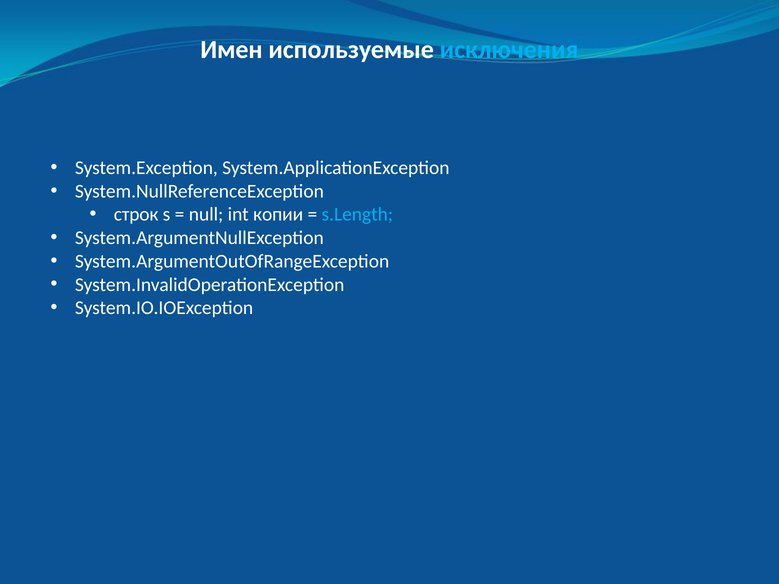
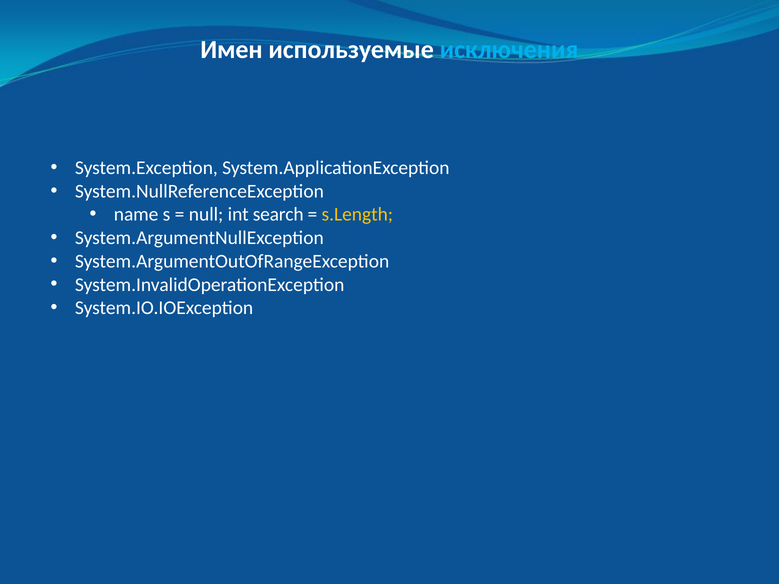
строк: строк -> name
копии: копии -> search
s.Length colour: light blue -> yellow
